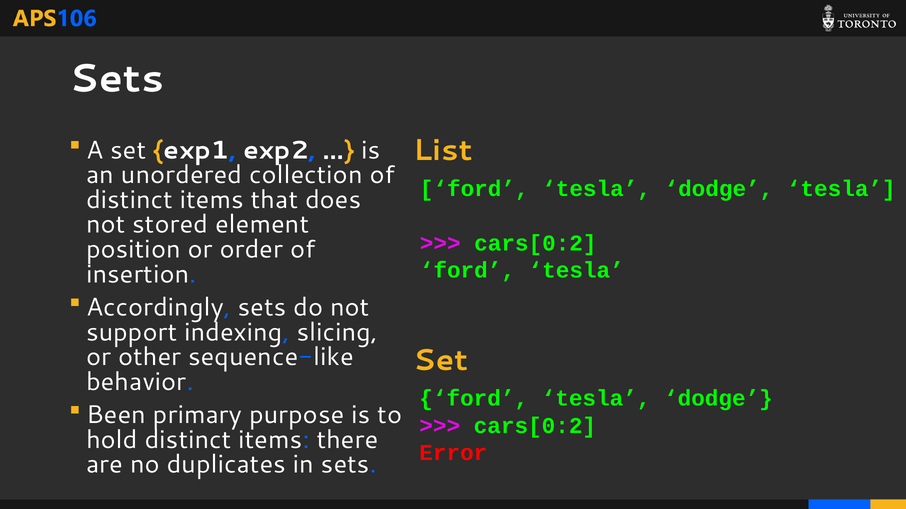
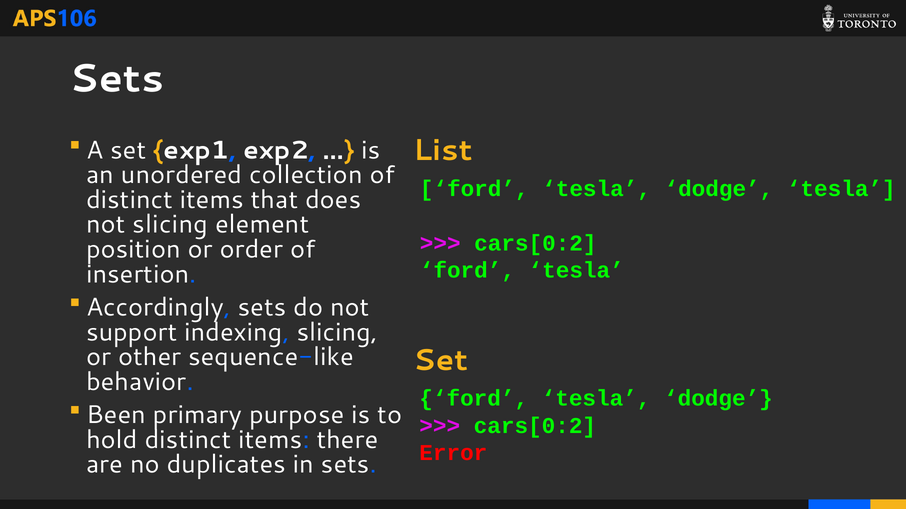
not stored: stored -> slicing
